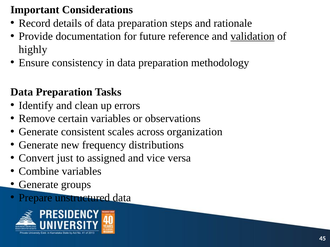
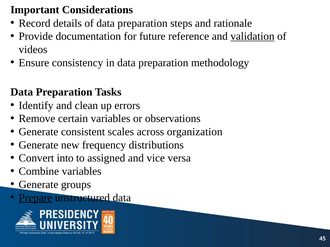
highly: highly -> videos
just: just -> into
Prepare underline: none -> present
